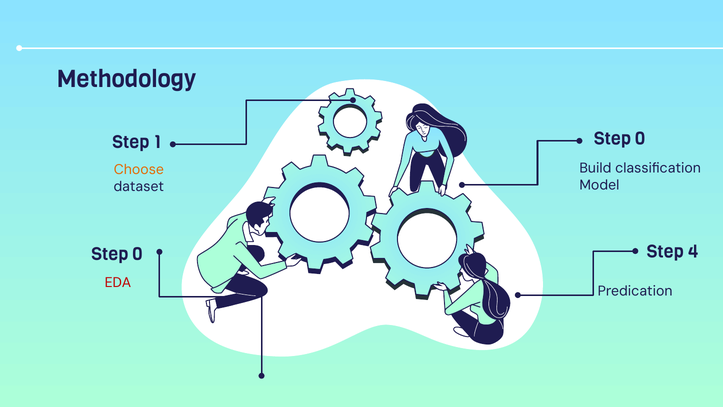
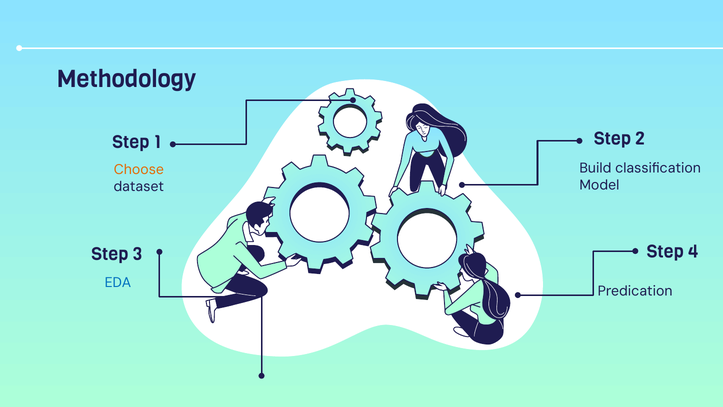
0 at (640, 139): 0 -> 2
0 at (137, 254): 0 -> 3
EDA colour: red -> blue
